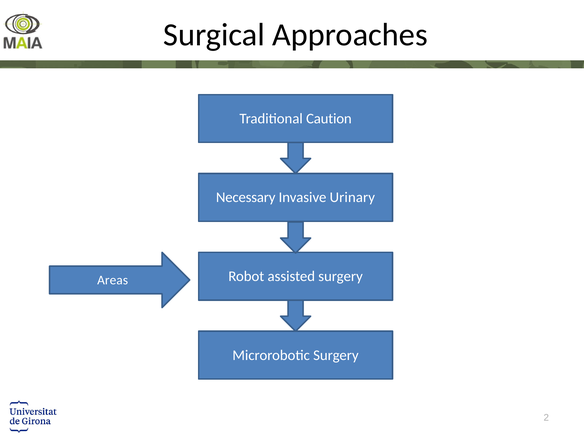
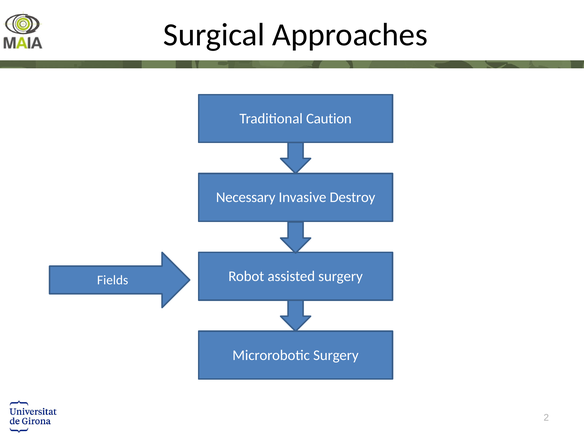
Urinary: Urinary -> Destroy
Areas: Areas -> Fields
